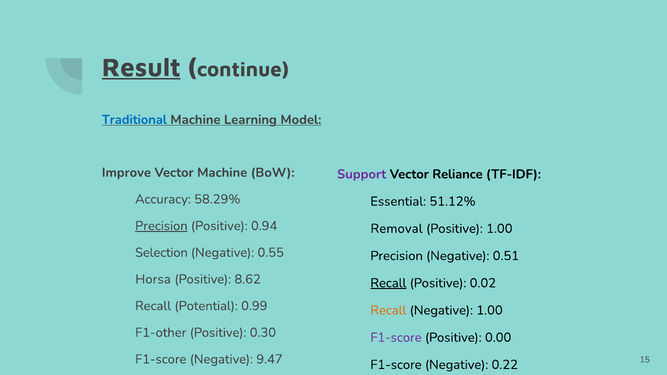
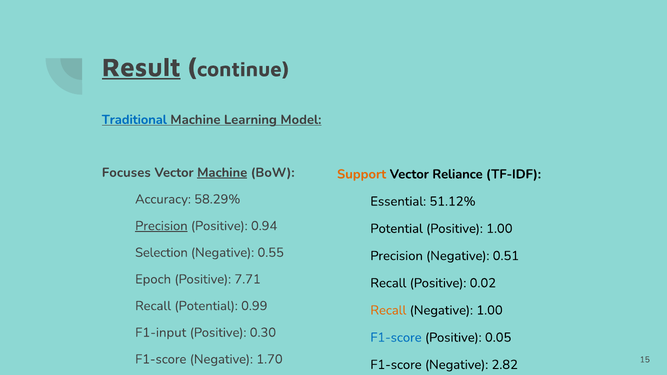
Improve: Improve -> Focuses
Machine at (222, 173) underline: none -> present
Support colour: purple -> orange
Removal at (397, 229): Removal -> Potential
Horsa: Horsa -> Epoch
8.62: 8.62 -> 7.71
Recall at (388, 283) underline: present -> none
F1-other: F1-other -> F1-input
F1-score at (396, 338) colour: purple -> blue
0.00: 0.00 -> 0.05
9.47: 9.47 -> 1.70
0.22: 0.22 -> 2.82
